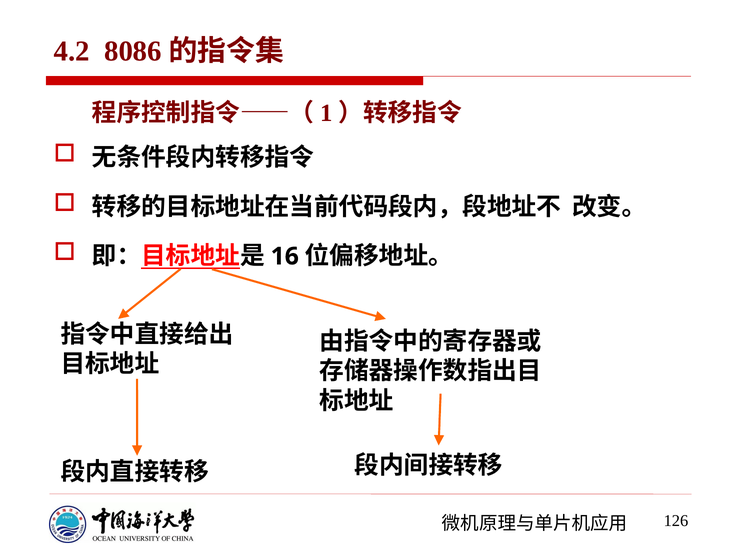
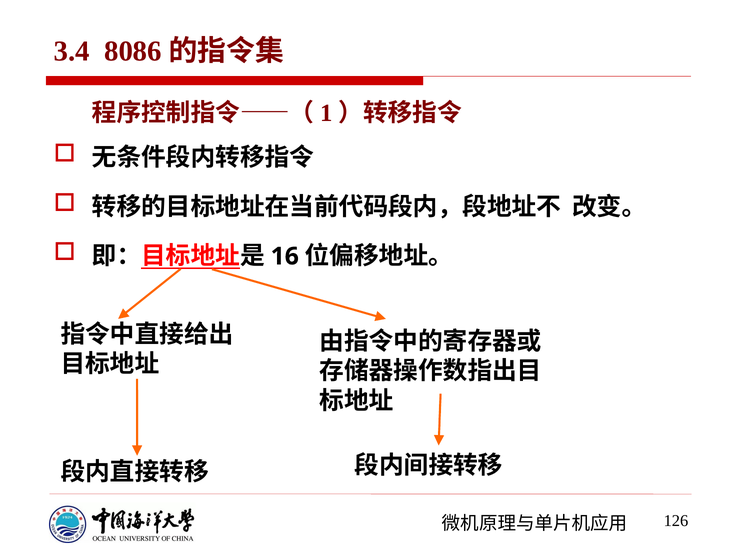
4.2: 4.2 -> 3.4
